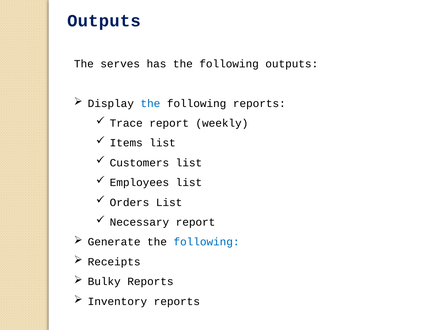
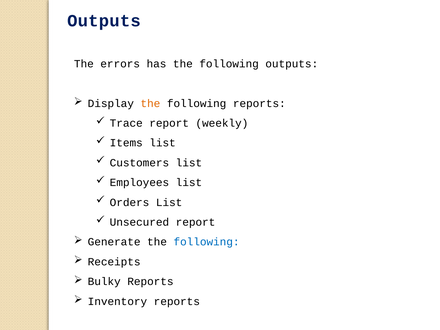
serves: serves -> errors
the at (150, 103) colour: blue -> orange
Necessary: Necessary -> Unsecured
